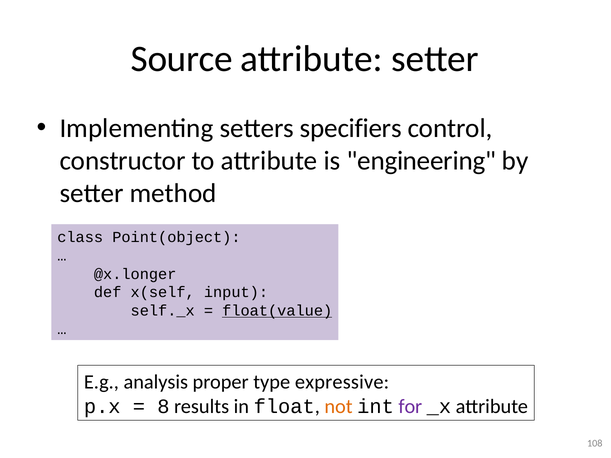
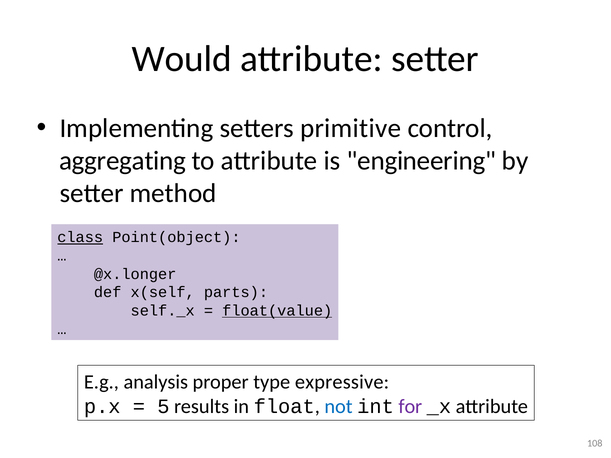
Source: Source -> Would
specifiers: specifiers -> primitive
constructor: constructor -> aggregating
class underline: none -> present
input: input -> parts
8: 8 -> 5
not colour: orange -> blue
